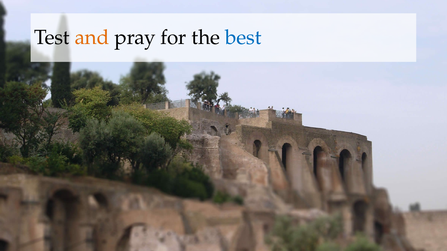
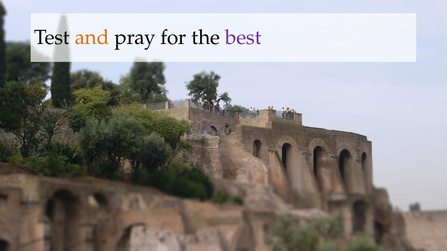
best colour: blue -> purple
